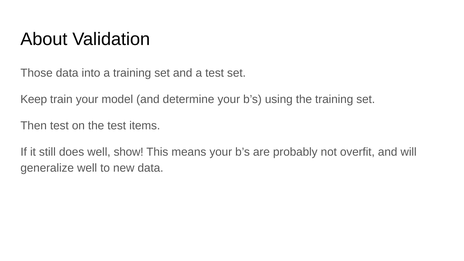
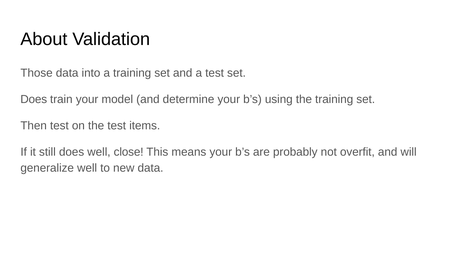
Keep at (34, 99): Keep -> Does
show: show -> close
